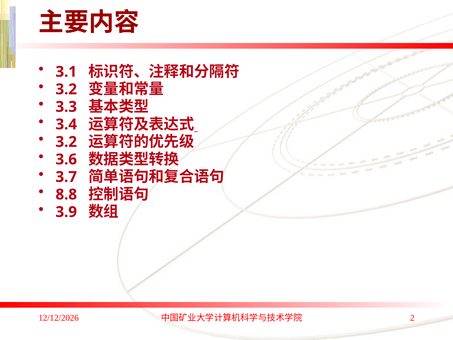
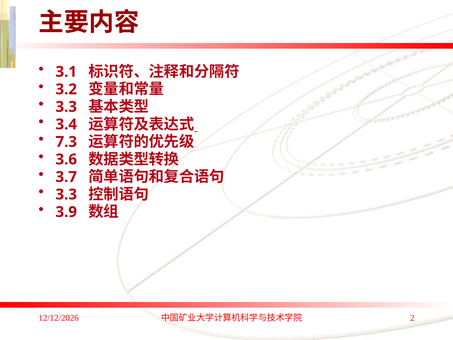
3.2 at (66, 142): 3.2 -> 7.3
8.8 at (66, 194): 8.8 -> 3.3
